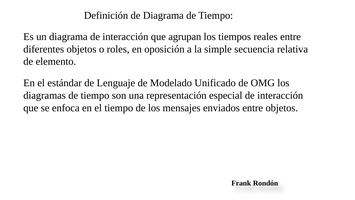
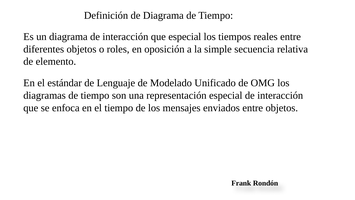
que agrupan: agrupan -> especial
